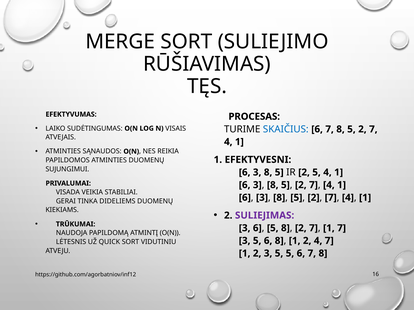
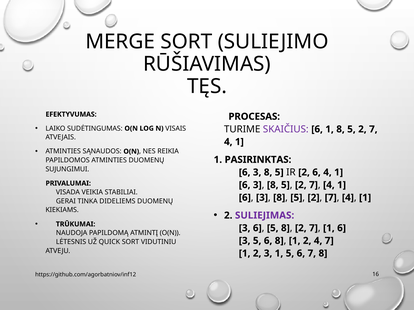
SKAIČIUS colour: blue -> purple
7 at (330, 129): 7 -> 1
EFEKTYVESNI: EFEKTYVESNI -> PASIRINKTAS
2 5: 5 -> 6
1 7: 7 -> 6
2 3 5: 5 -> 1
